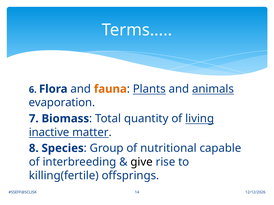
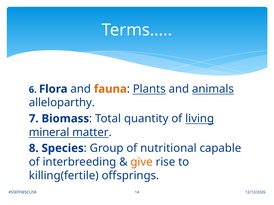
evaporation: evaporation -> alleloparthy
inactive: inactive -> mineral
give colour: black -> orange
